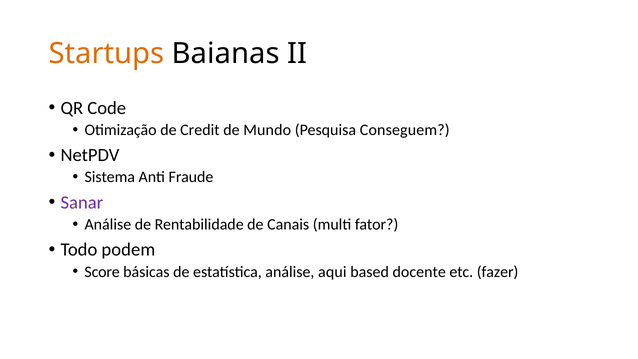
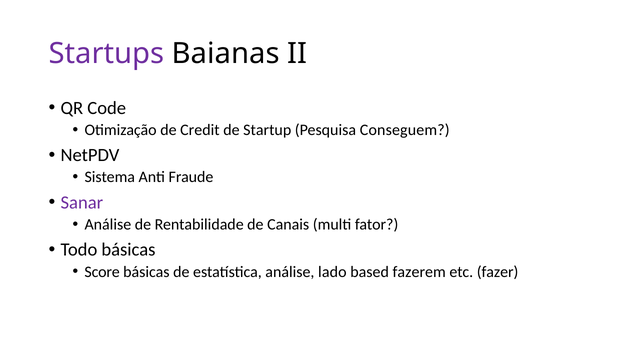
Startups colour: orange -> purple
Mundo: Mundo -> Startup
Todo podem: podem -> básicas
aqui: aqui -> lado
docente: docente -> fazerem
